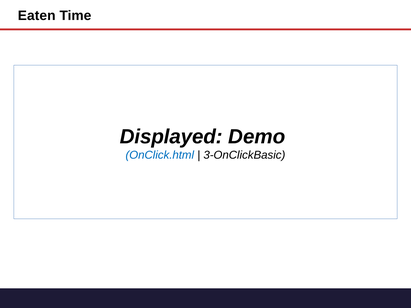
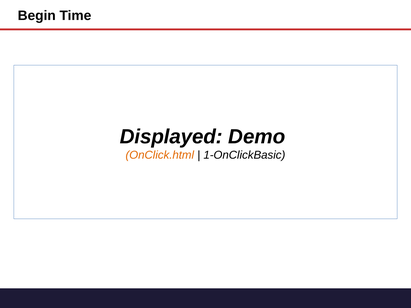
Eaten: Eaten -> Begin
OnClick.html colour: blue -> orange
3-OnClickBasic: 3-OnClickBasic -> 1-OnClickBasic
